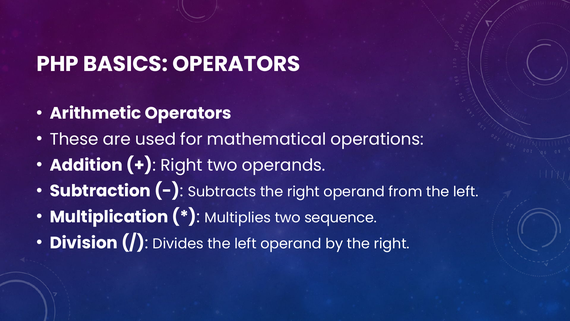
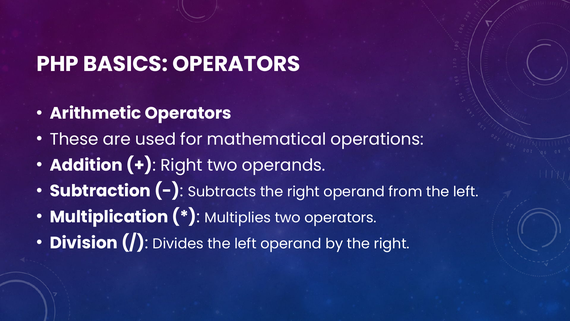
two sequence: sequence -> operators
